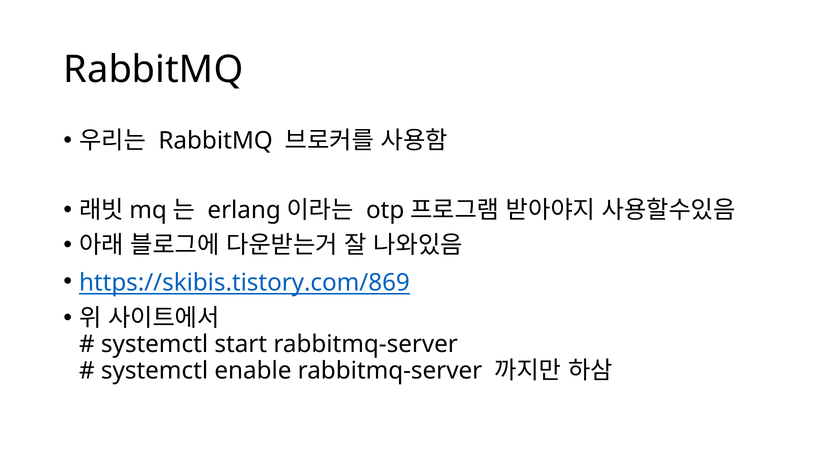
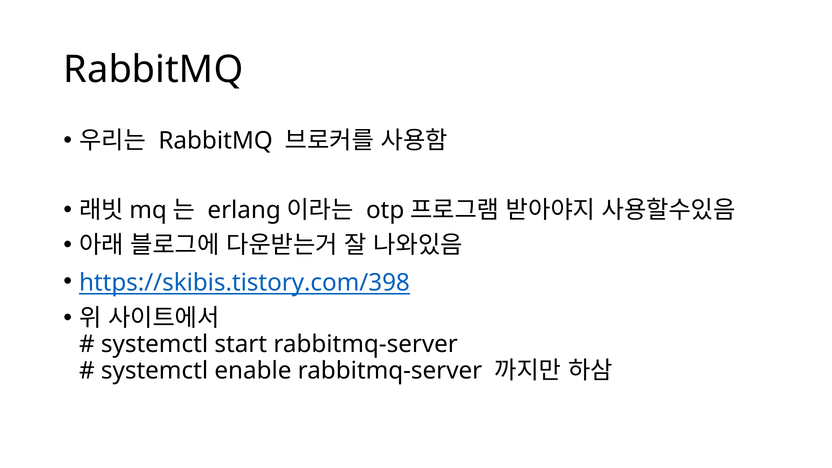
https://skibis.tistory.com/869: https://skibis.tistory.com/869 -> https://skibis.tistory.com/398
